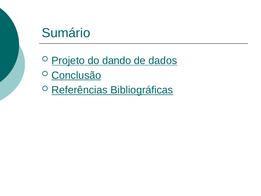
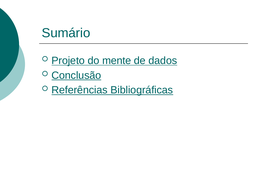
dando: dando -> mente
